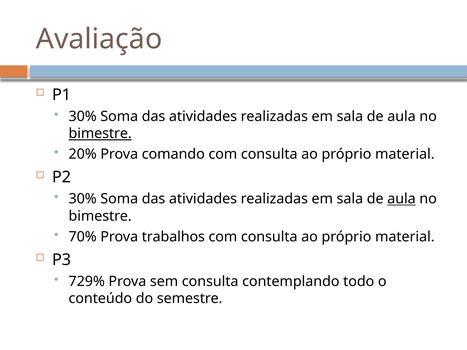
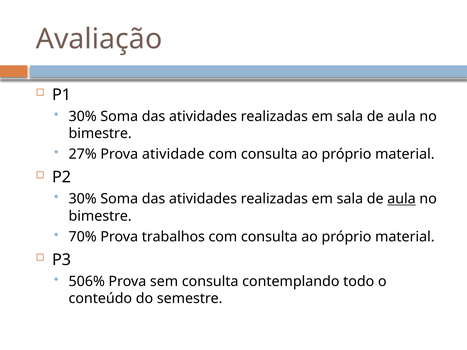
bimestre at (100, 134) underline: present -> none
20%: 20% -> 27%
comando: comando -> atividade
729%: 729% -> 506%
